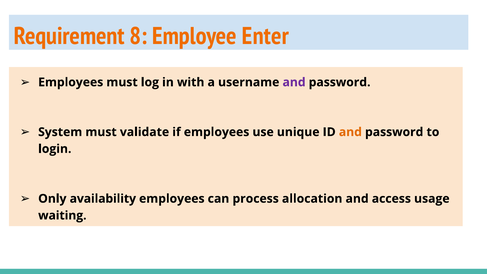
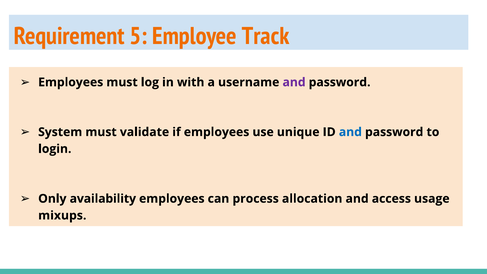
8: 8 -> 5
Enter: Enter -> Track
and at (350, 132) colour: orange -> blue
waiting: waiting -> mixups
